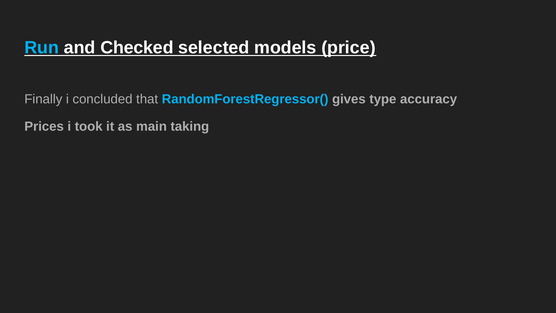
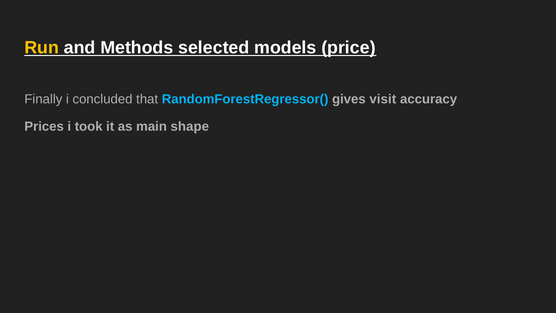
Run colour: light blue -> yellow
Checked: Checked -> Methods
type: type -> visit
taking: taking -> shape
